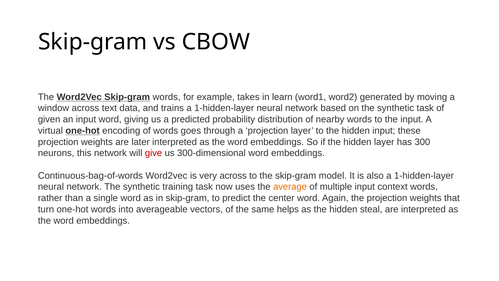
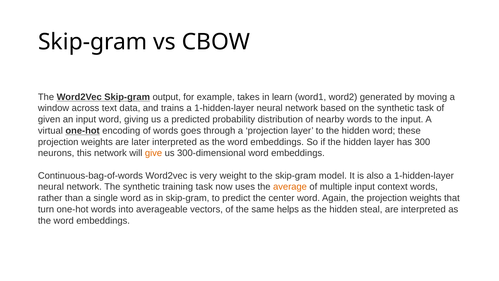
Skip-gram words: words -> output
hidden input: input -> word
give colour: red -> orange
very across: across -> weight
